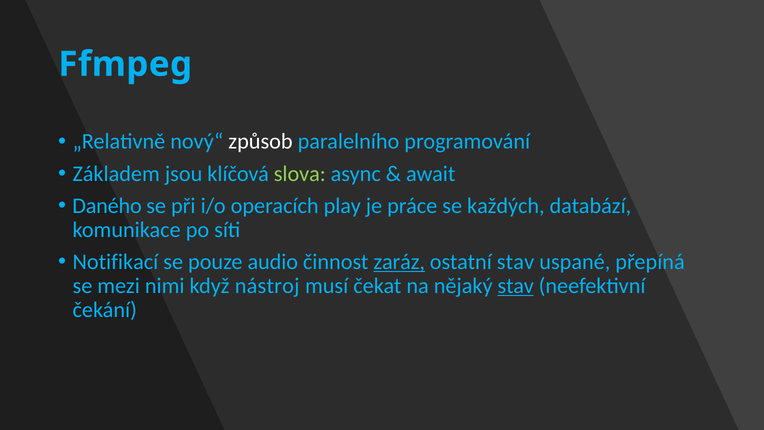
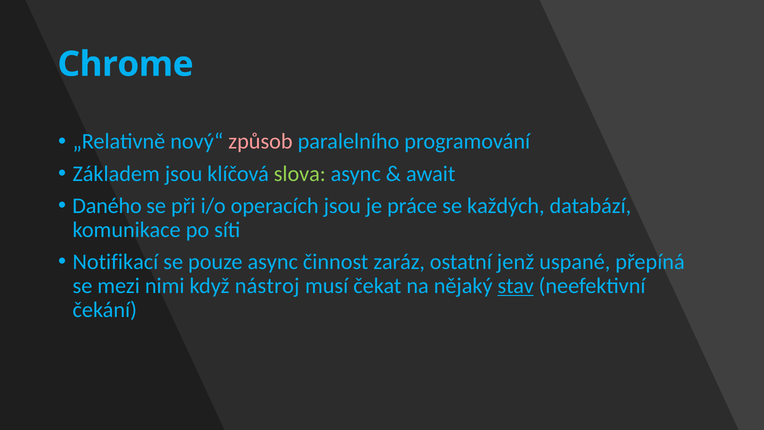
Ffmpeg: Ffmpeg -> Chrome
způsob colour: white -> pink
operacích play: play -> jsou
pouze audio: audio -> async
zaráz underline: present -> none
ostatní stav: stav -> jenž
